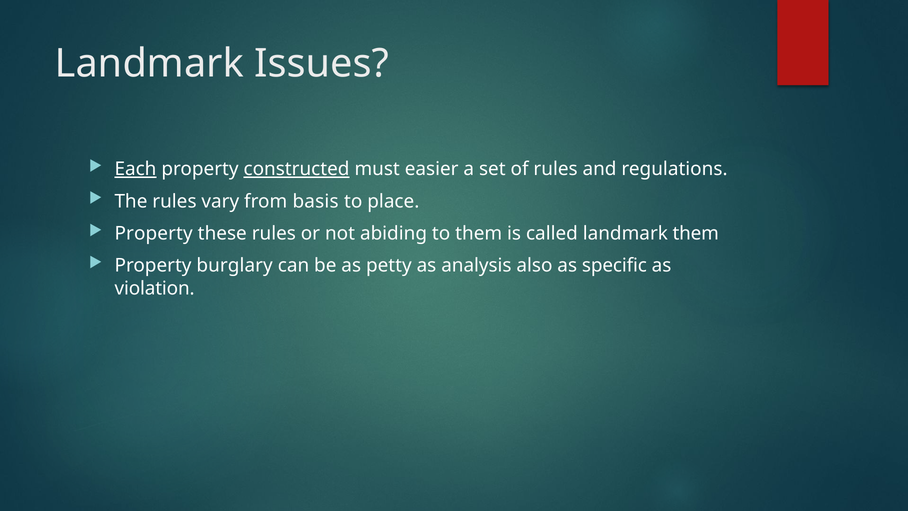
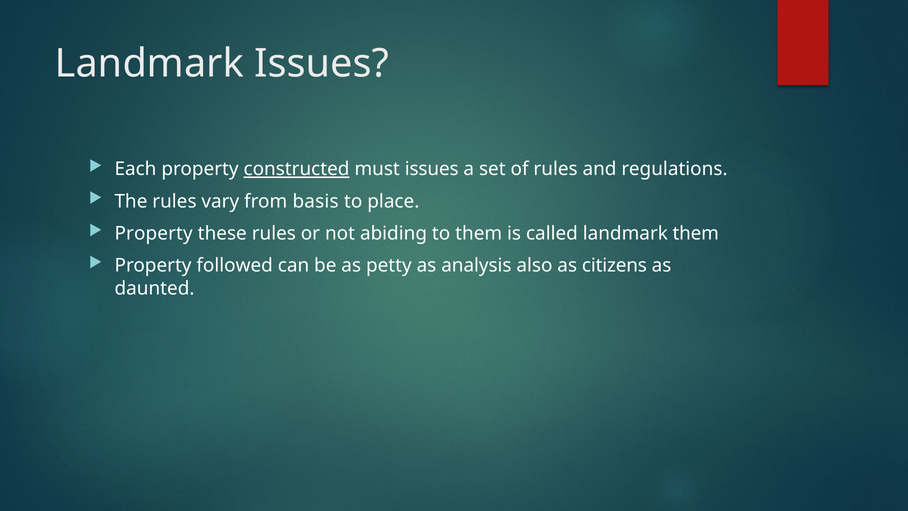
Each underline: present -> none
must easier: easier -> issues
burglary: burglary -> followed
specific: specific -> citizens
violation: violation -> daunted
